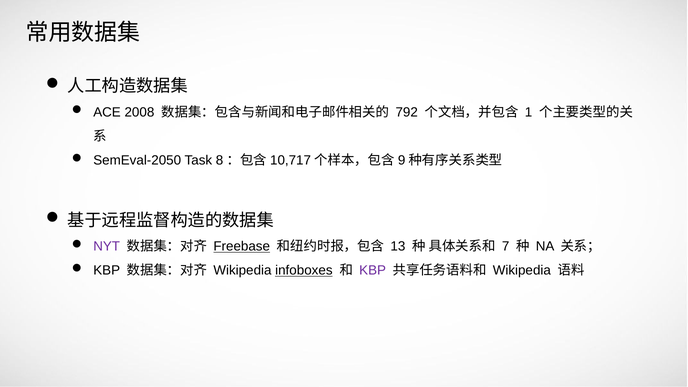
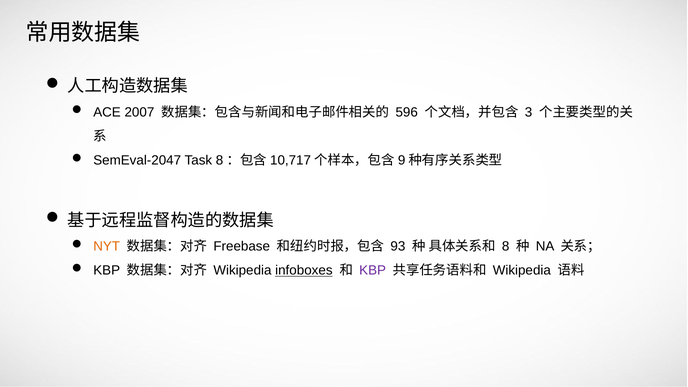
2008: 2008 -> 2007
792: 792 -> 596
1: 1 -> 3
SemEval-2050: SemEval-2050 -> SemEval-2047
NYT colour: purple -> orange
Freebase underline: present -> none
13: 13 -> 93
7 at (506, 246): 7 -> 8
